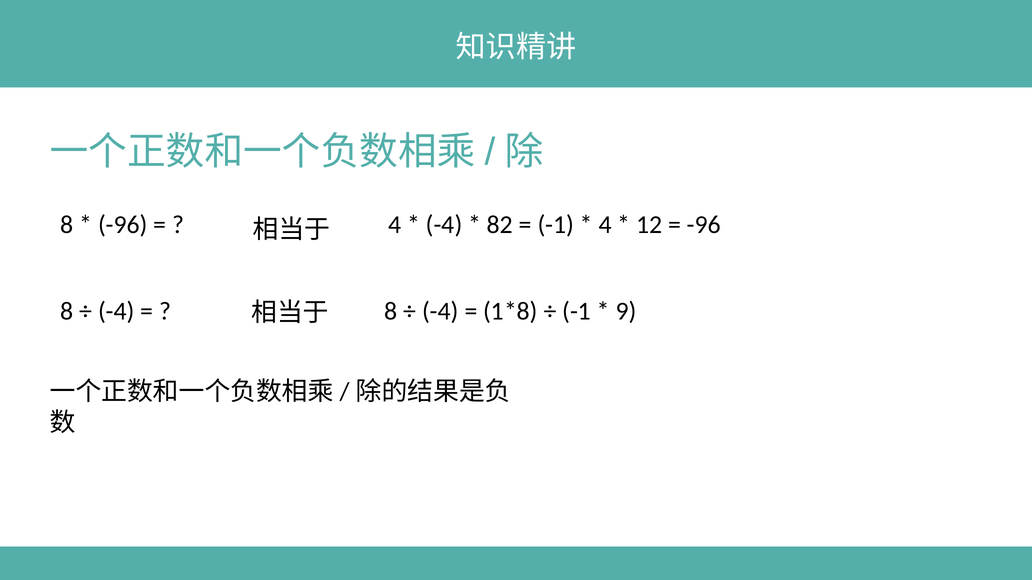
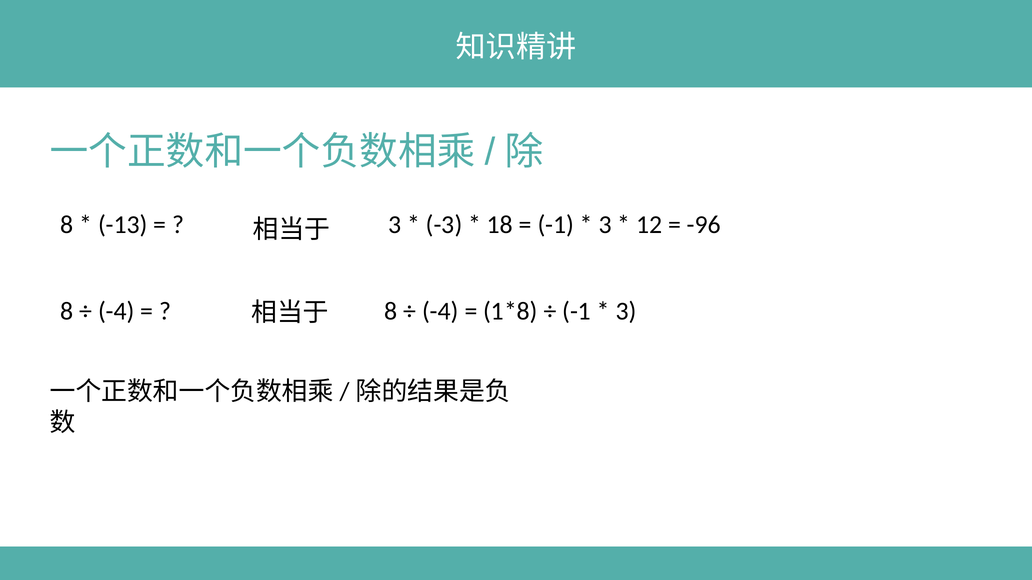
-96 at (123, 225): -96 -> -13
4 at (395, 225): 4 -> 3
-4 at (444, 225): -4 -> -3
82: 82 -> 18
4 at (605, 225): 4 -> 3
9 at (626, 311): 9 -> 3
